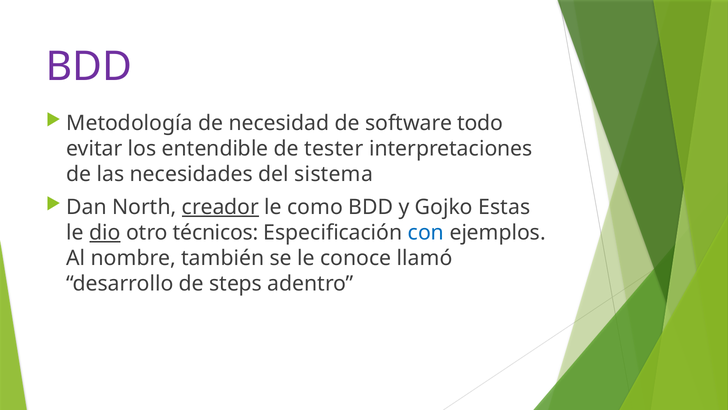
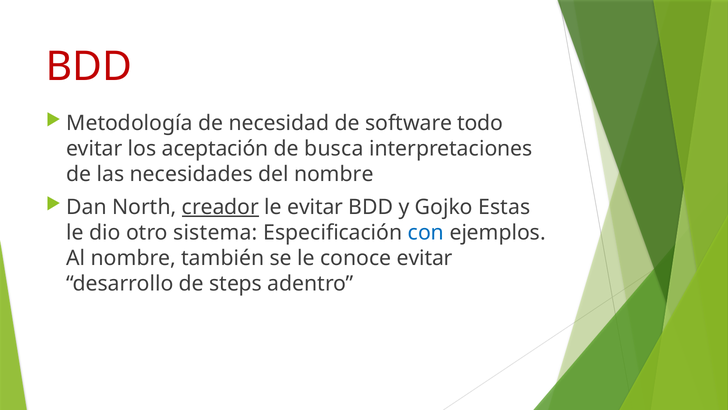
BDD at (89, 67) colour: purple -> red
entendible: entendible -> aceptación
tester: tester -> busca
del sistema: sistema -> nombre
le como: como -> evitar
dio underline: present -> none
técnicos: técnicos -> sistema
conoce llamó: llamó -> evitar
